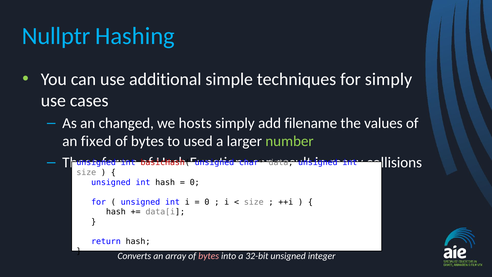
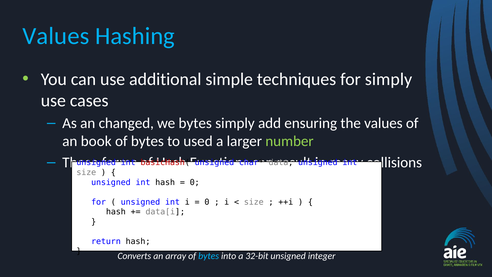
Nullptr at (56, 36): Nullptr -> Values
we hosts: hosts -> bytes
filename: filename -> ensuring
fixed: fixed -> book
bytes at (209, 256) colour: pink -> light blue
